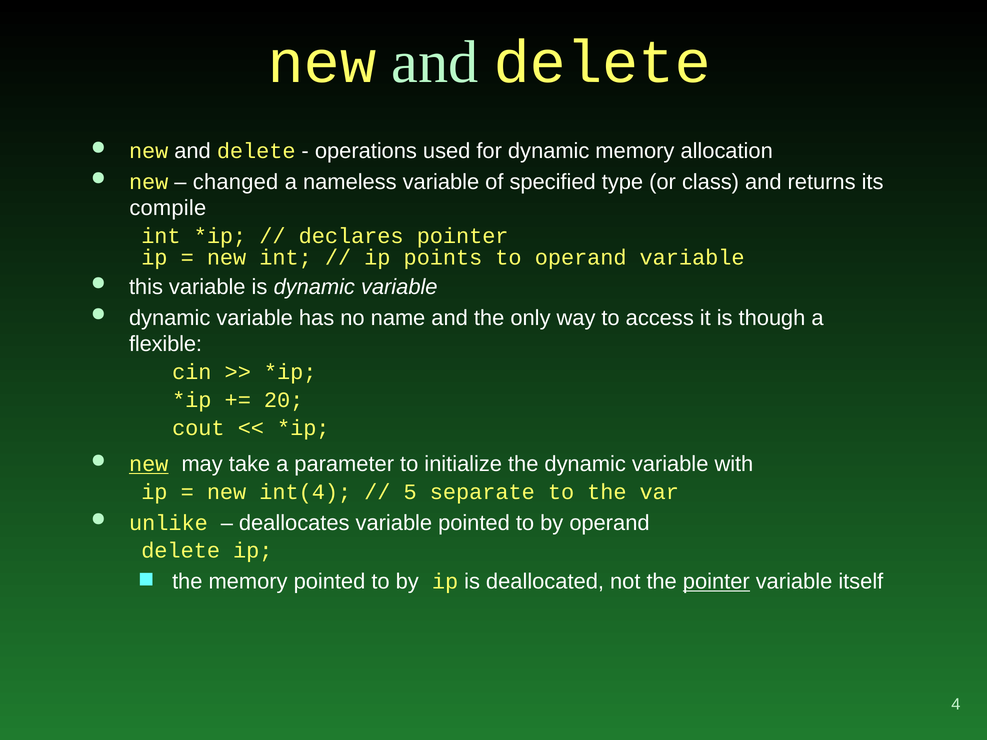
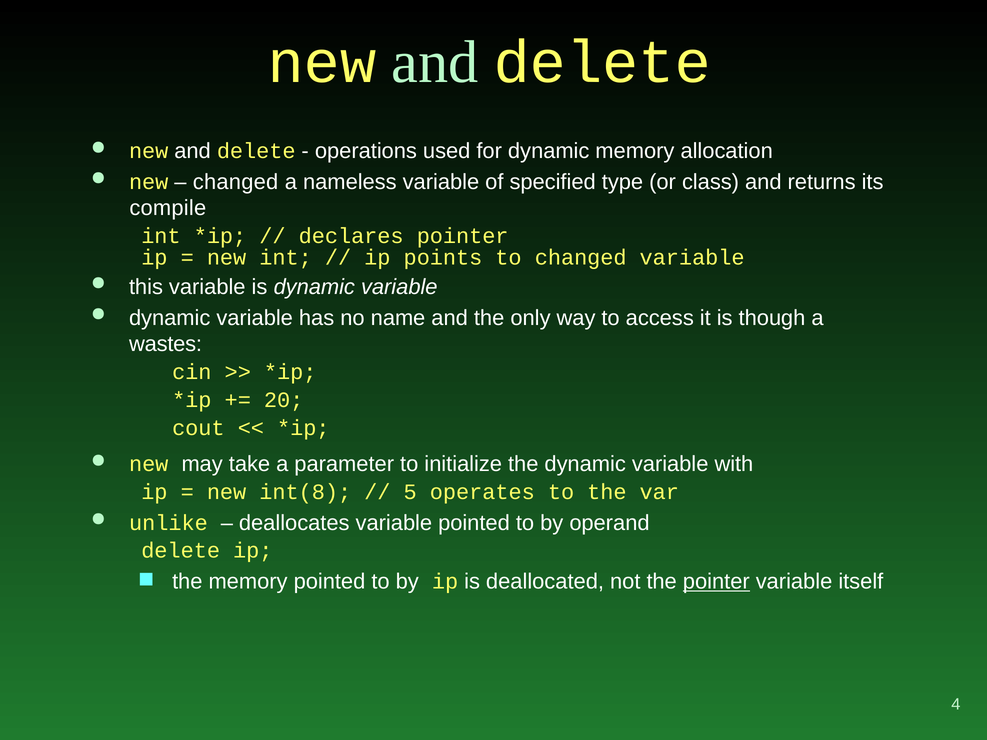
to operand: operand -> changed
flexible: flexible -> wastes
new at (149, 464) underline: present -> none
int(4: int(4 -> int(8
separate: separate -> operates
